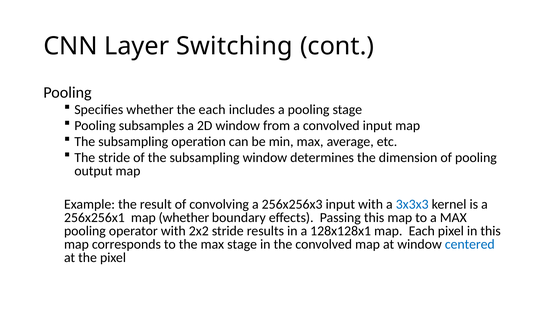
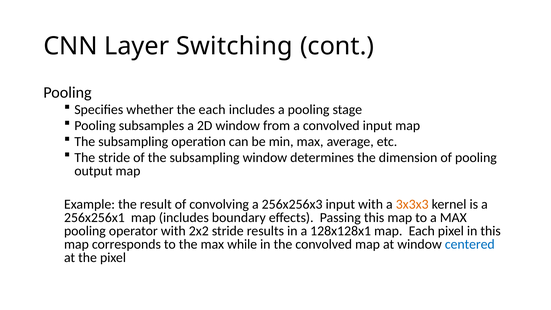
3x3x3 colour: blue -> orange
map whether: whether -> includes
max stage: stage -> while
